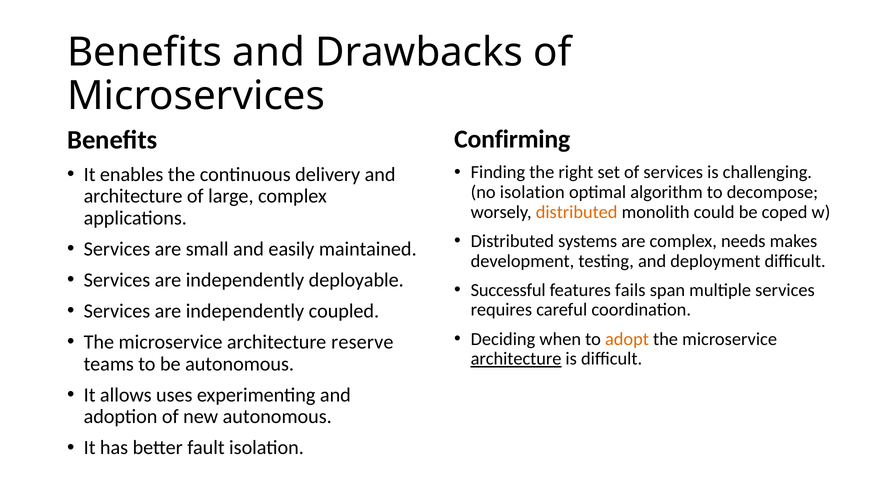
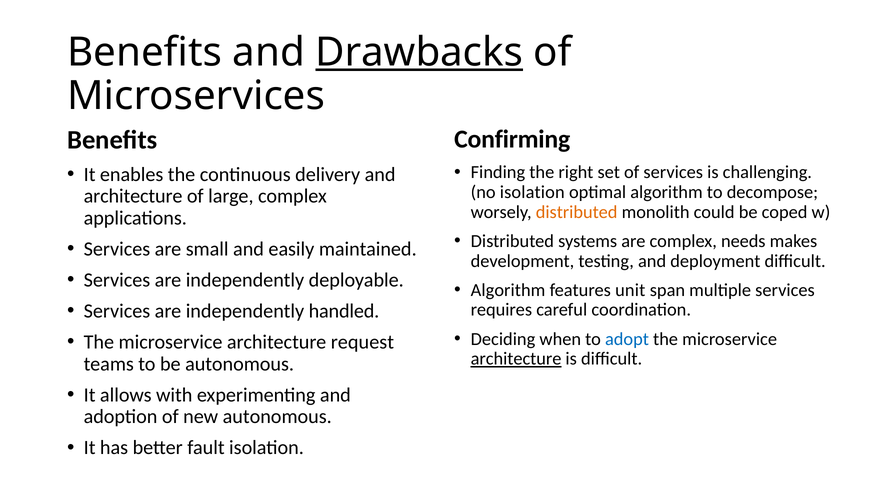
Drawbacks underline: none -> present
Successful at (508, 290): Successful -> Algorithm
fails: fails -> unit
coupled: coupled -> handled
adopt colour: orange -> blue
reserve: reserve -> request
uses: uses -> with
